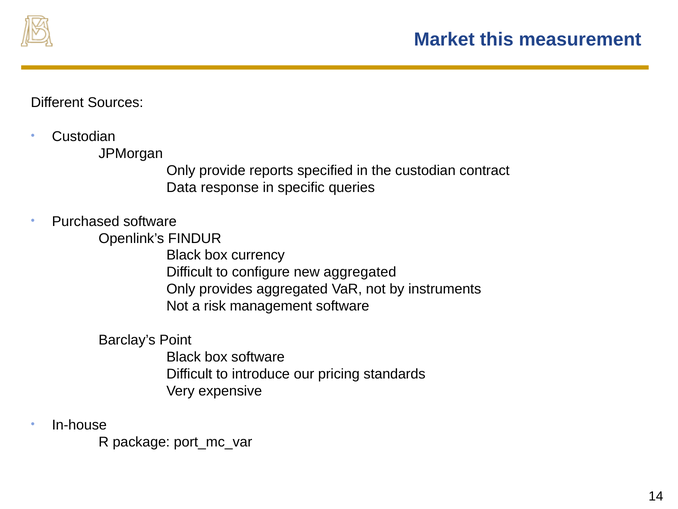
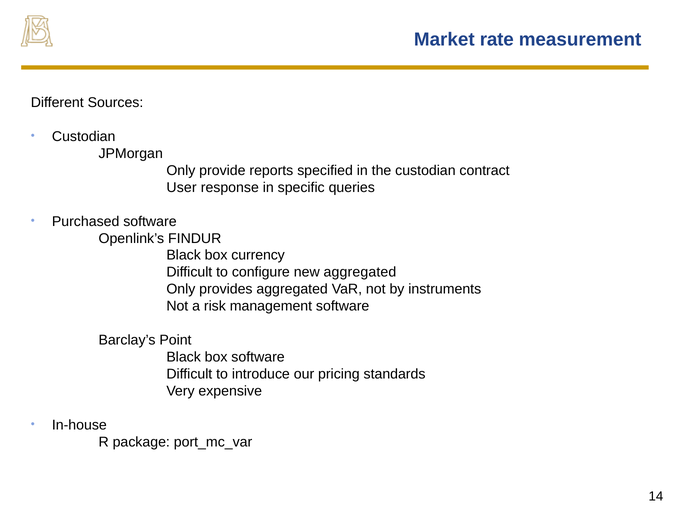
this: this -> rate
Data: Data -> User
